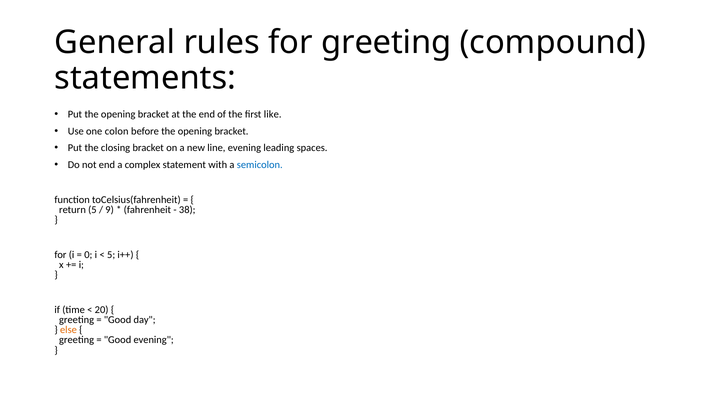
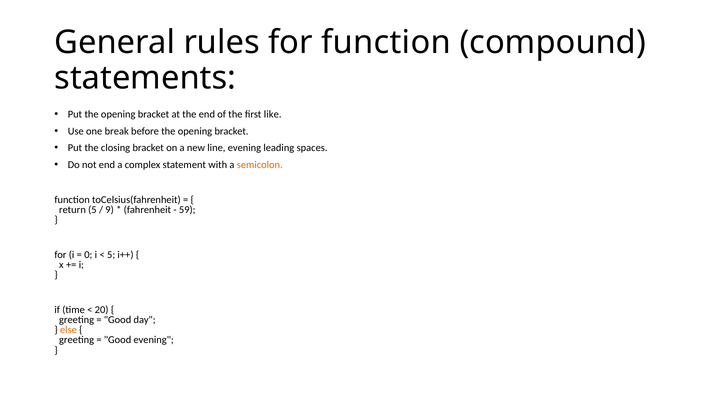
for greeting: greeting -> function
colon: colon -> break
semicolon colour: blue -> orange
38: 38 -> 59
